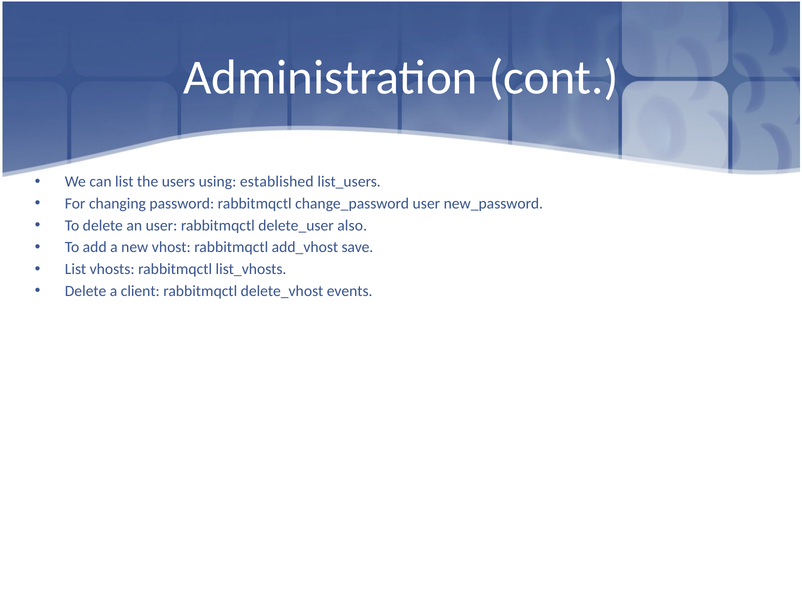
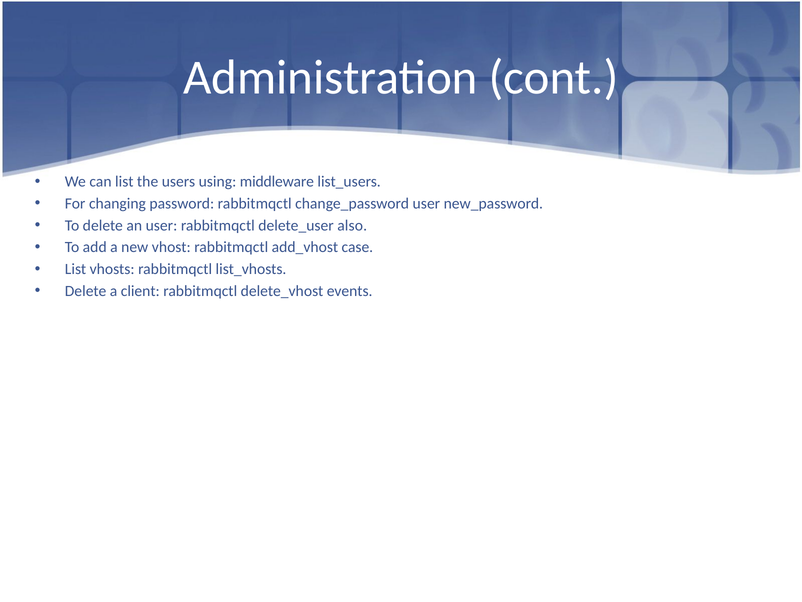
established: established -> middleware
save: save -> case
